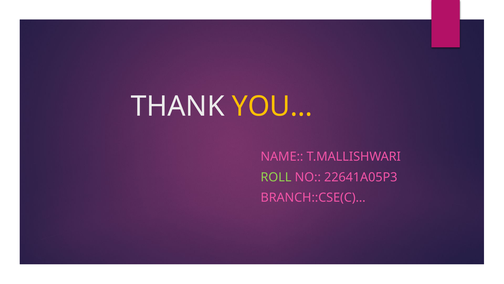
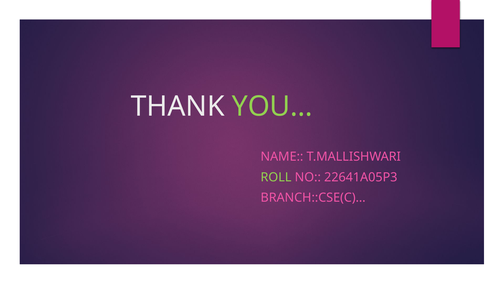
YOU… colour: yellow -> light green
